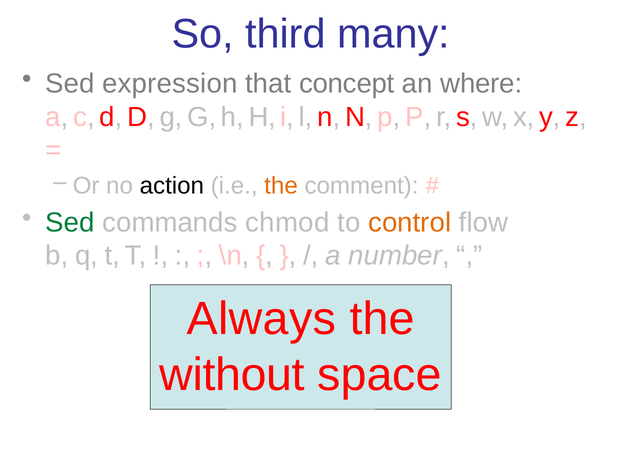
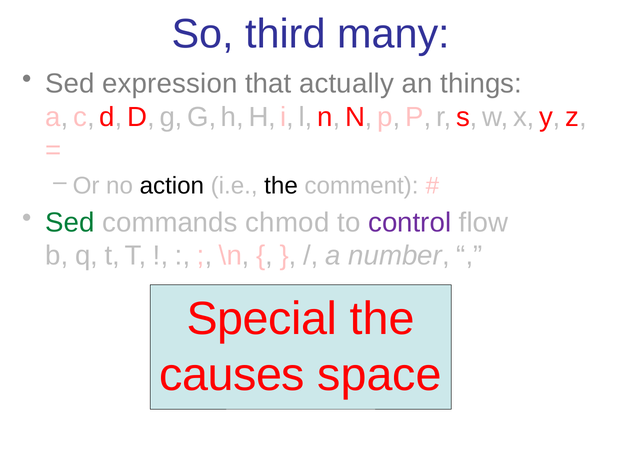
concept: concept -> actually
where: where -> things
the at (281, 186) colour: orange -> black
control colour: orange -> purple
Always: Always -> Special
without: without -> causes
